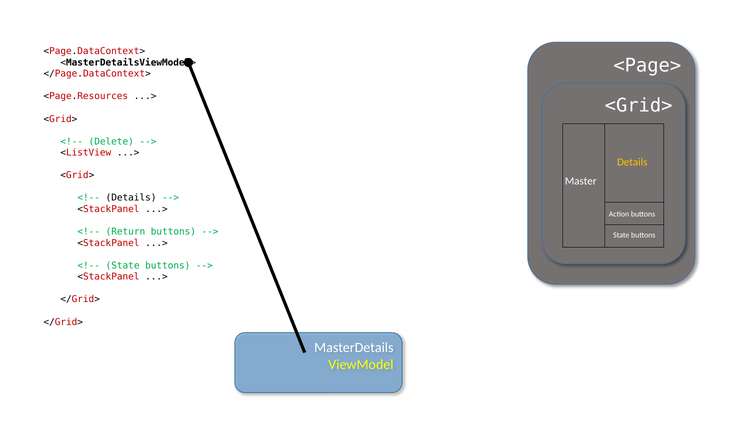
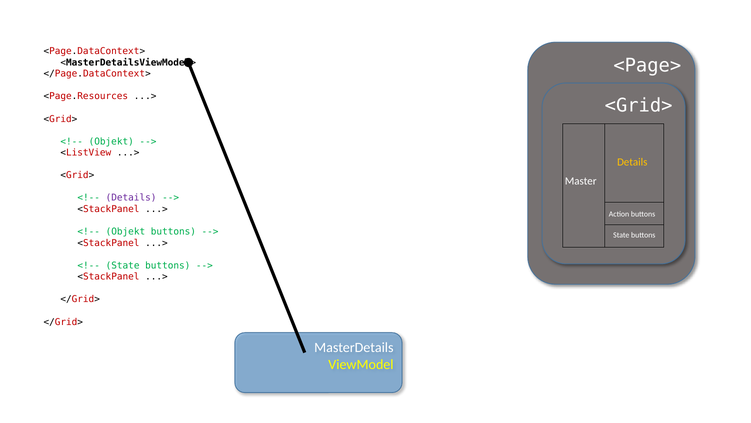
Delete at (111, 141): Delete -> Objekt
Details at (131, 198) colour: black -> purple
Return at (125, 231): Return -> Objekt
